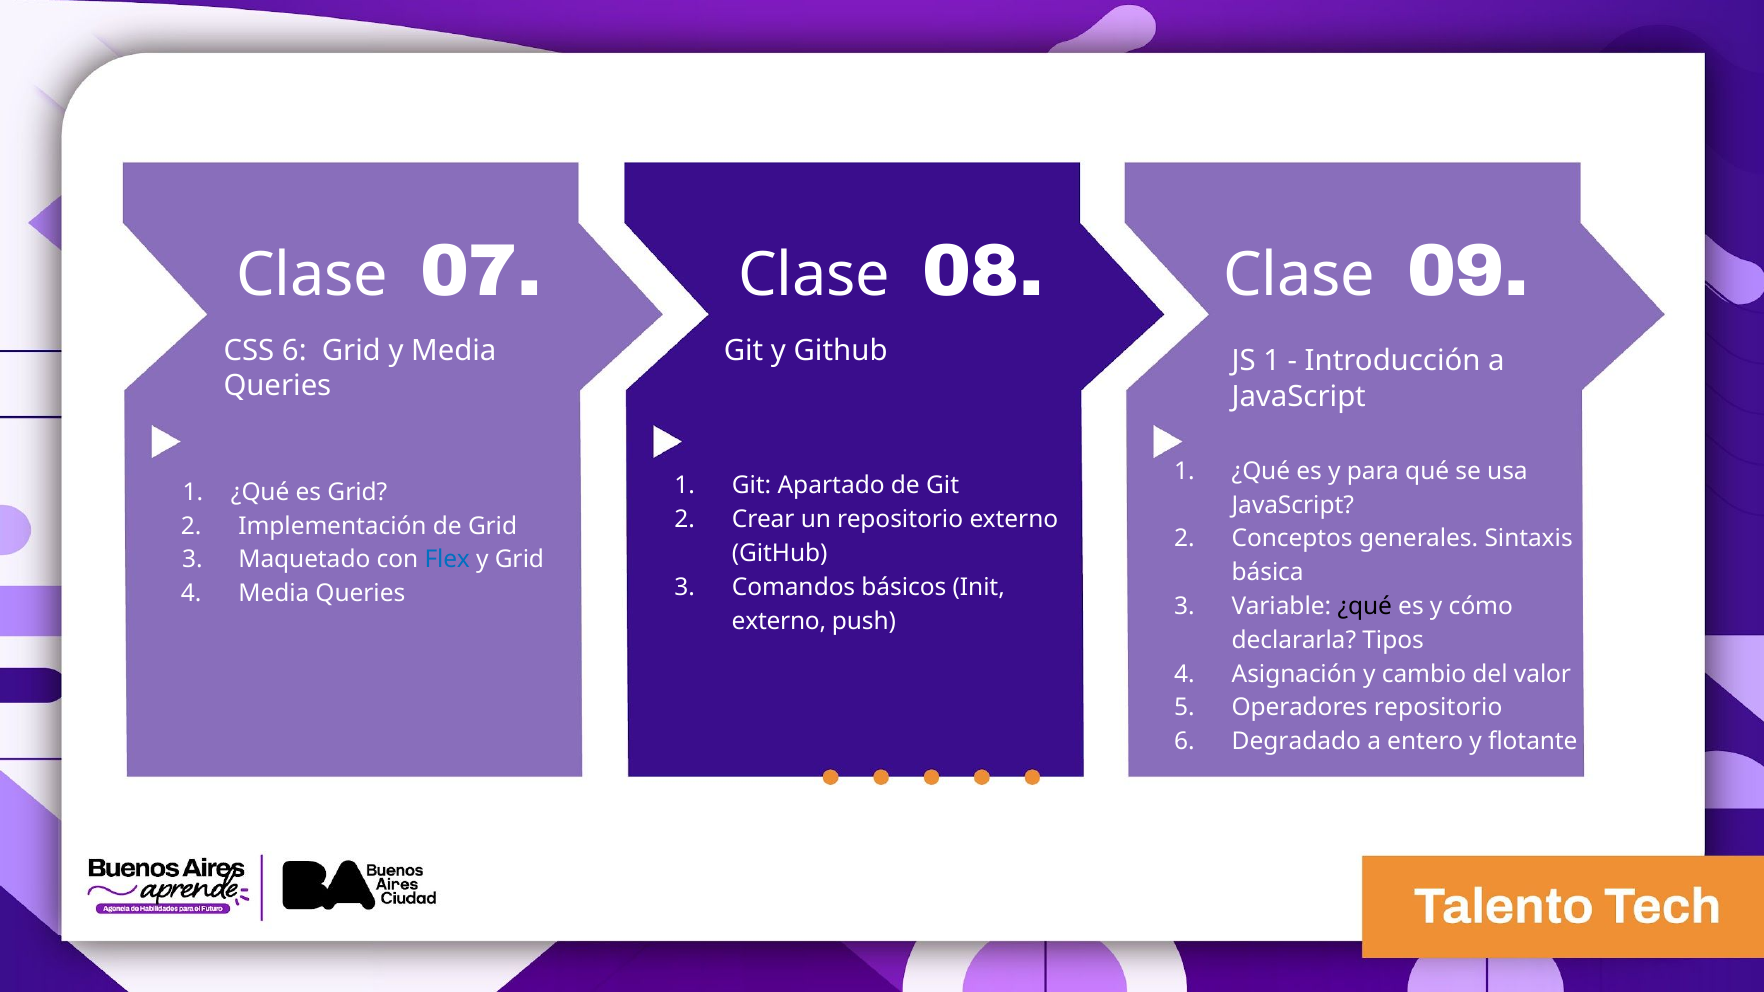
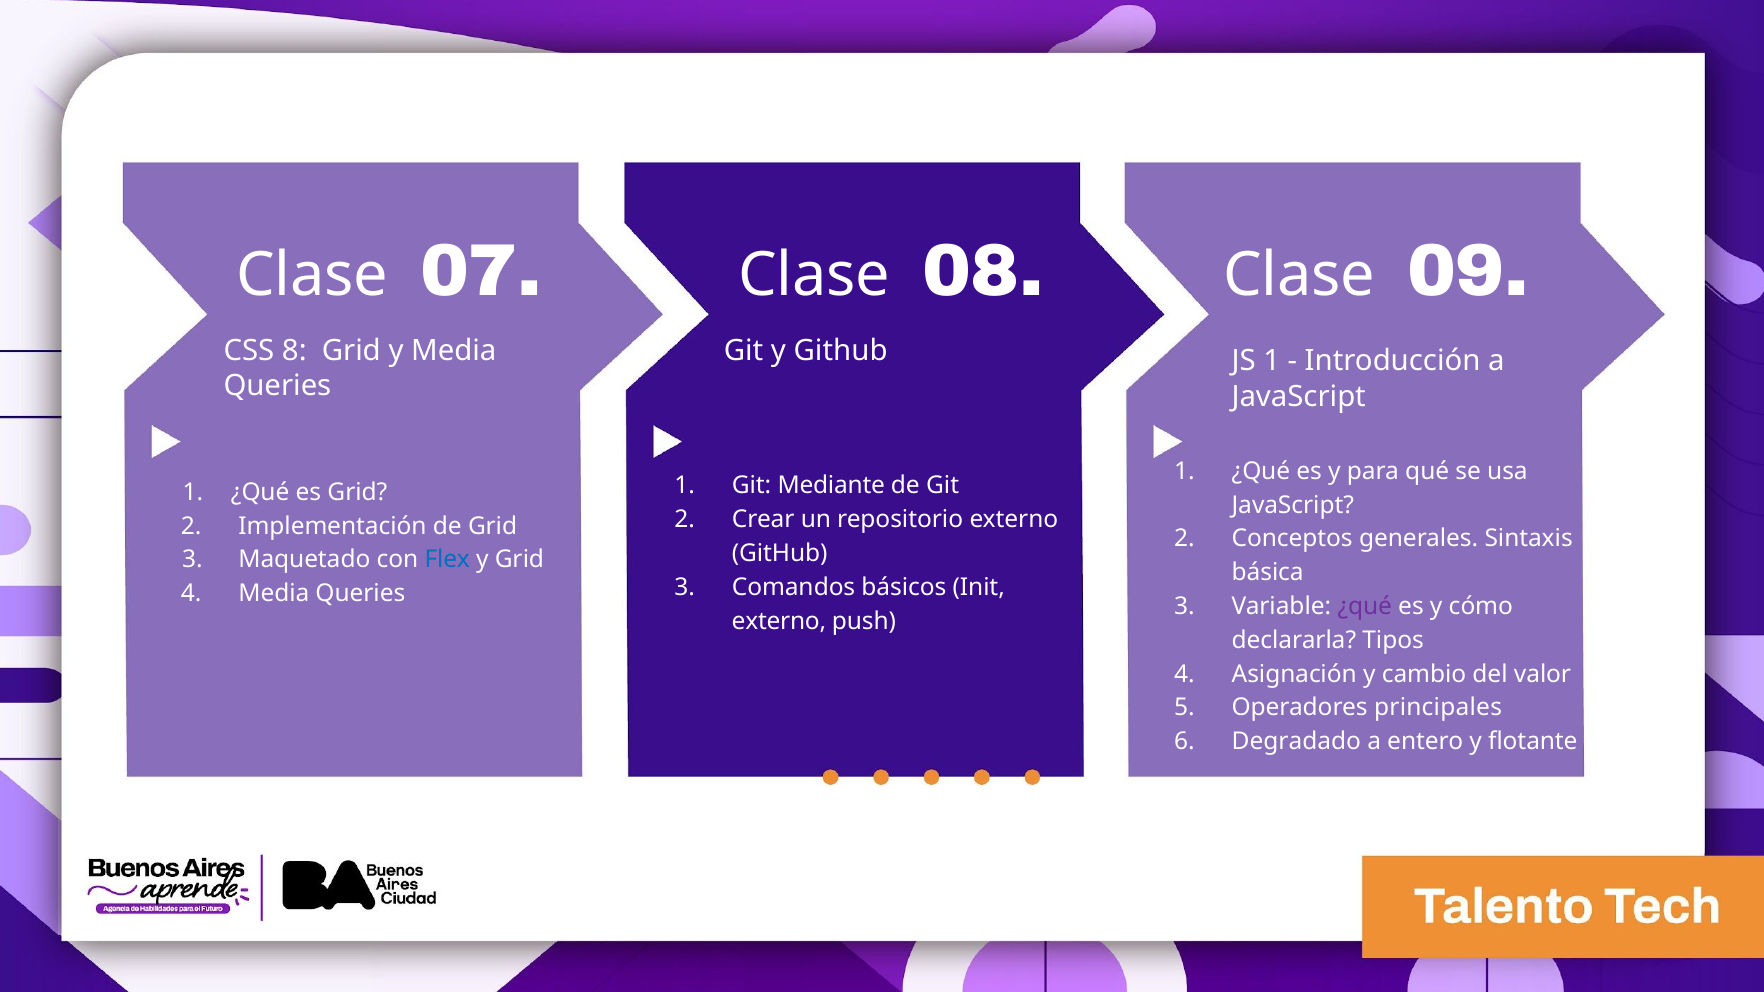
CSS 6: 6 -> 8
Apartado: Apartado -> Mediante
¿qué at (1365, 607) colour: black -> purple
Operadores repositorio: repositorio -> principales
